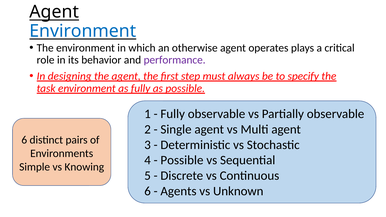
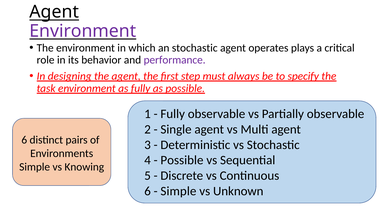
Environment at (83, 31) colour: blue -> purple
an otherwise: otherwise -> stochastic
Agents at (178, 191): Agents -> Simple
